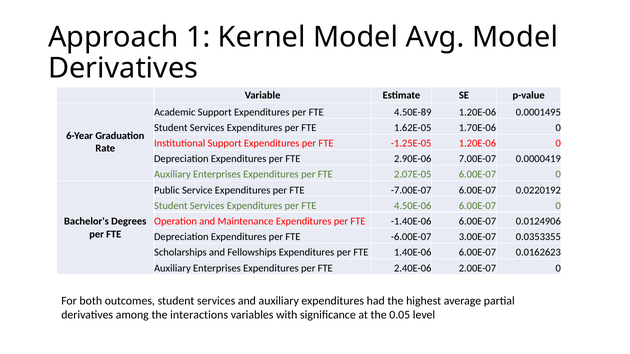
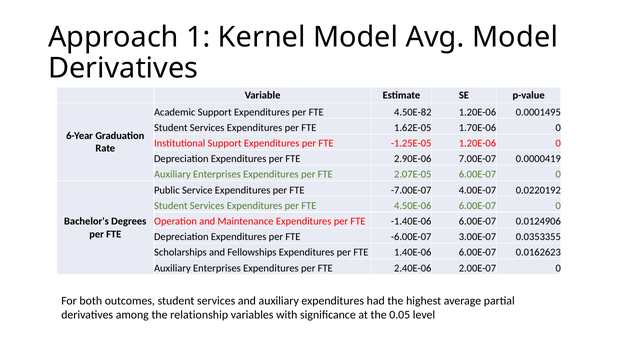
4.50E-89: 4.50E-89 -> 4.50E-82
-7.00E-07 6.00E-07: 6.00E-07 -> 4.00E-07
interactions: interactions -> relationship
